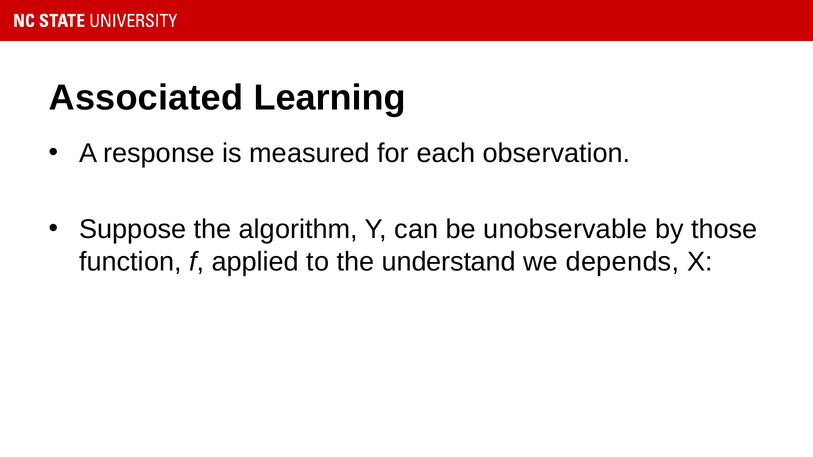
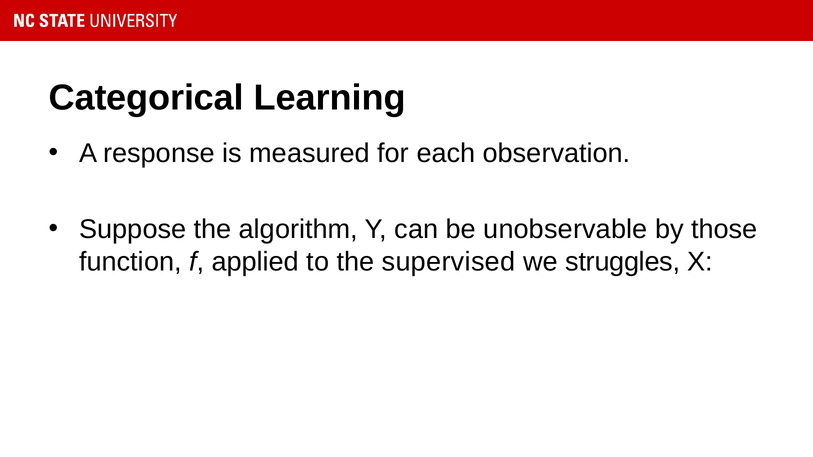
Associated: Associated -> Categorical
understand: understand -> supervised
depends: depends -> struggles
